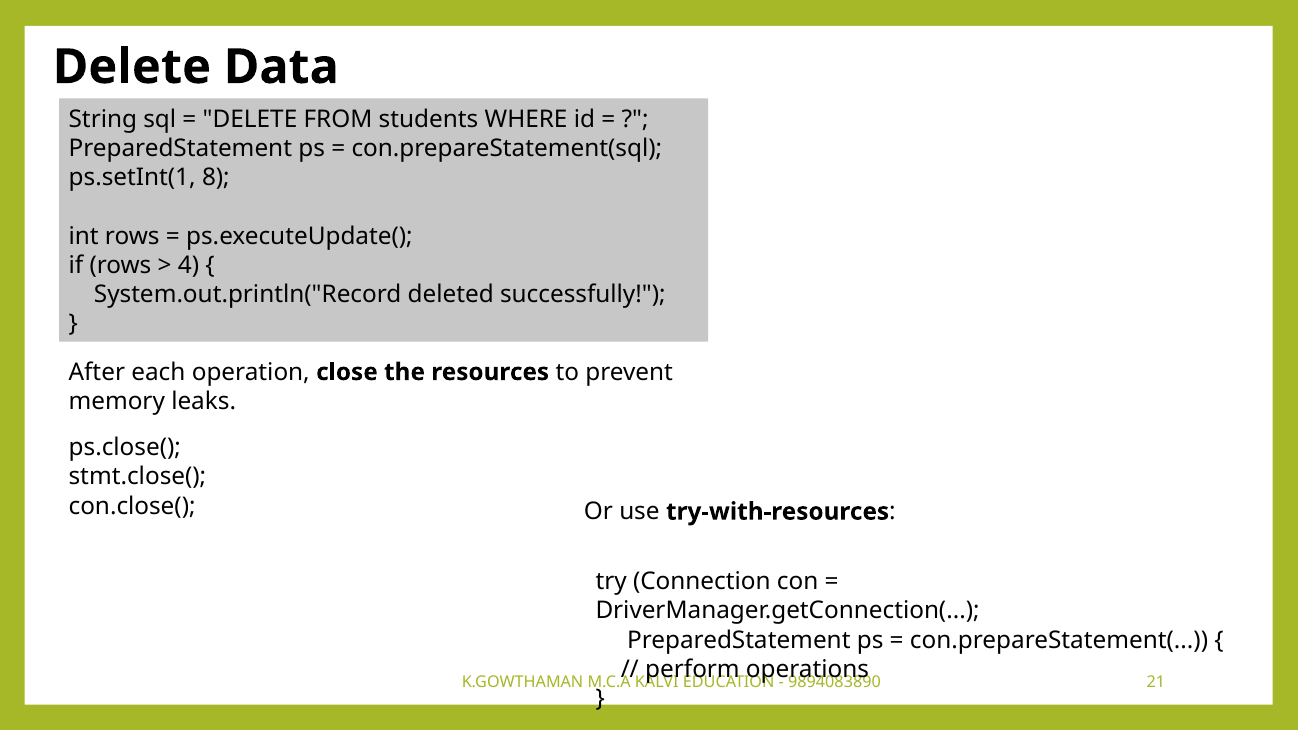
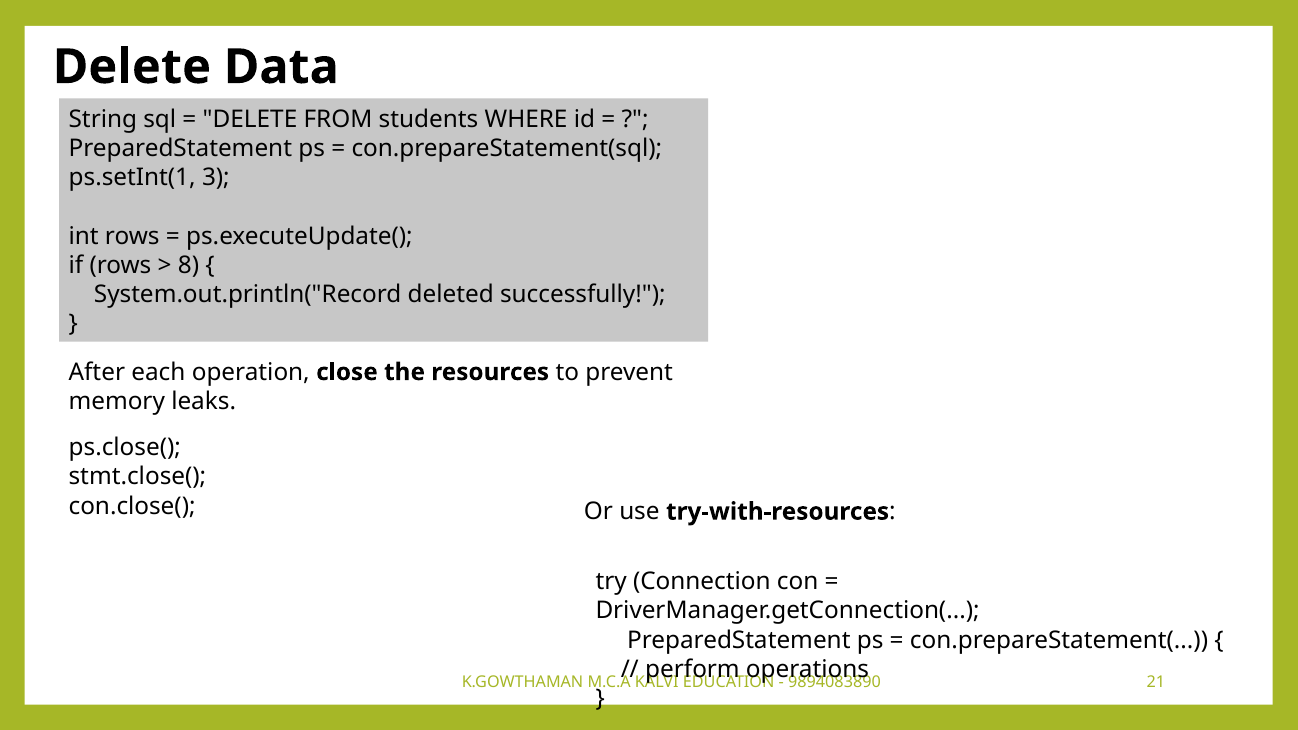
8: 8 -> 3
4: 4 -> 8
